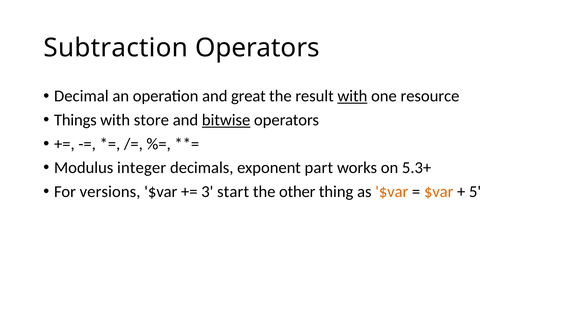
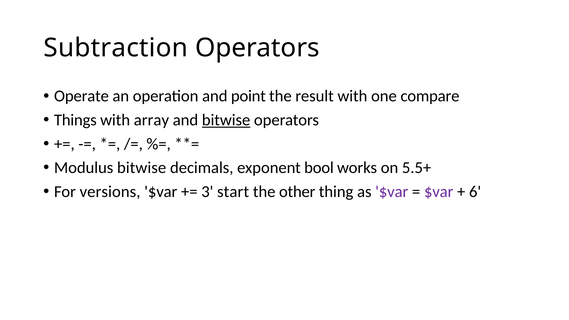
Decimal: Decimal -> Operate
great: great -> point
with at (352, 96) underline: present -> none
resource: resource -> compare
store: store -> array
Modulus integer: integer -> bitwise
part: part -> bool
5.3+: 5.3+ -> 5.5+
$var at (392, 192) colour: orange -> purple
$var at (439, 192) colour: orange -> purple
5: 5 -> 6
